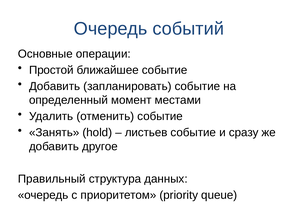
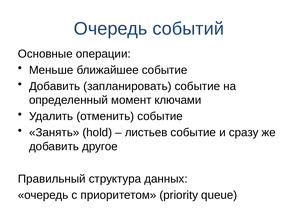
Простой: Простой -> Меньше
местами: местами -> ключами
